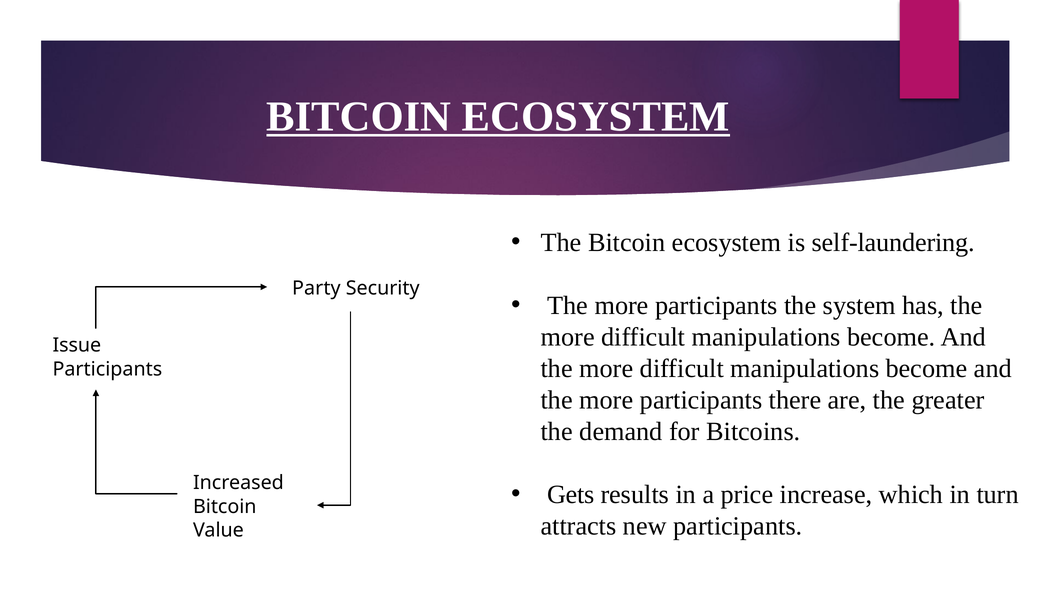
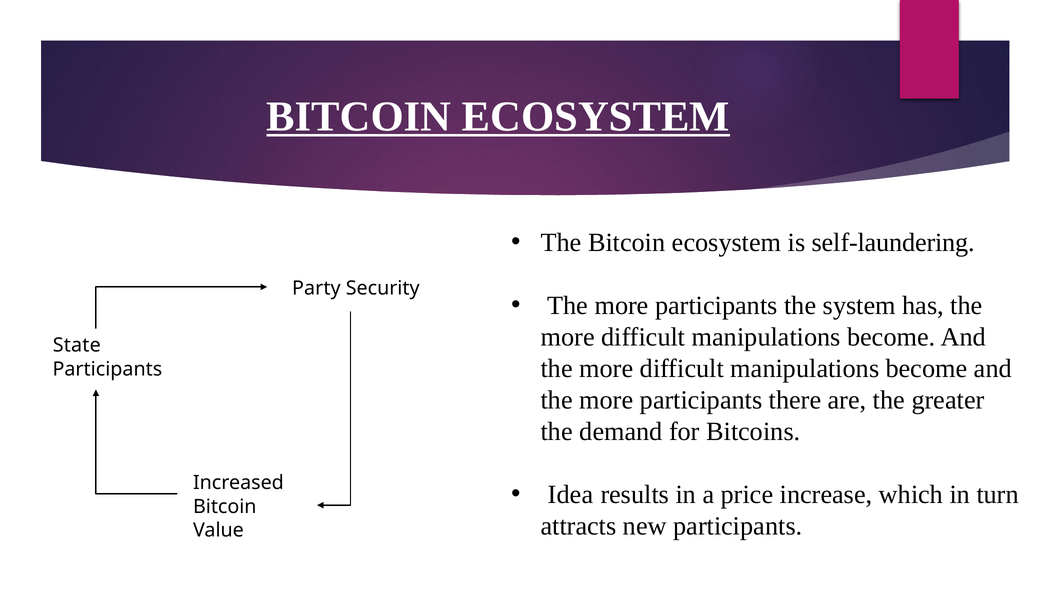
Issue: Issue -> State
Gets: Gets -> Idea
